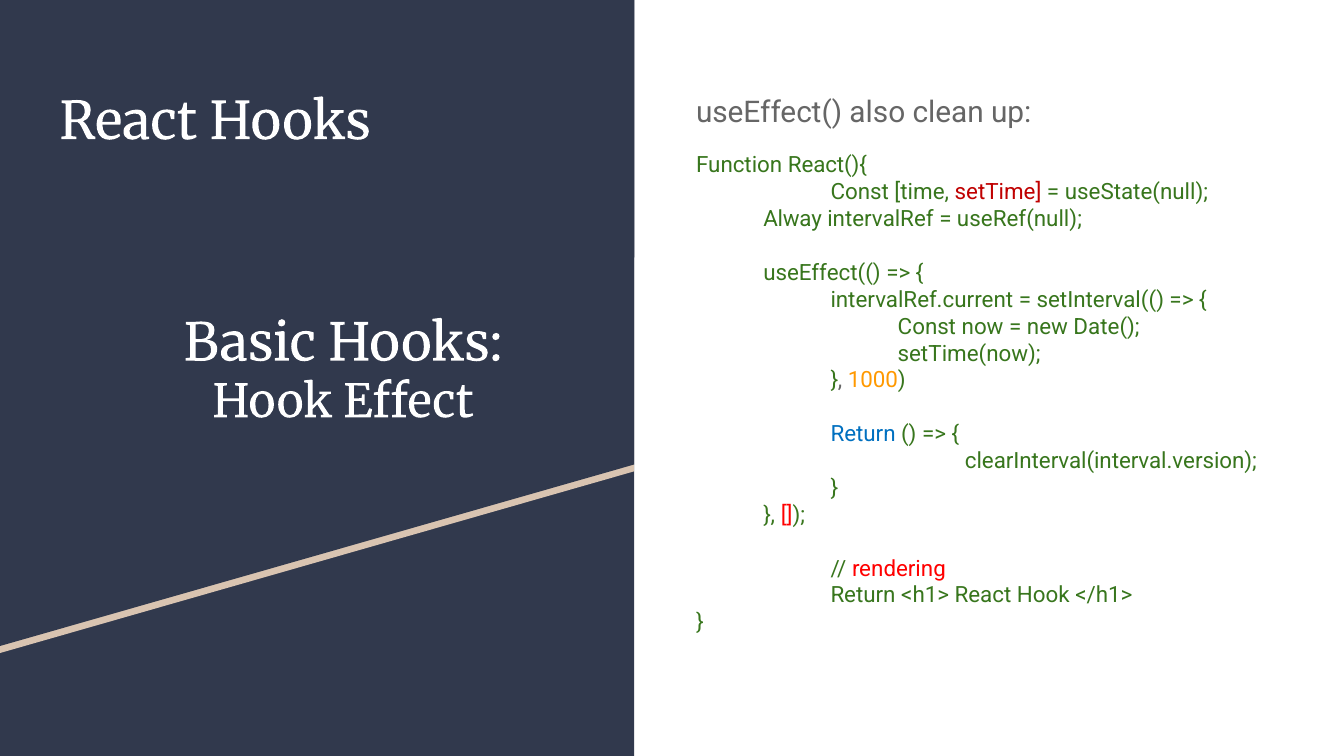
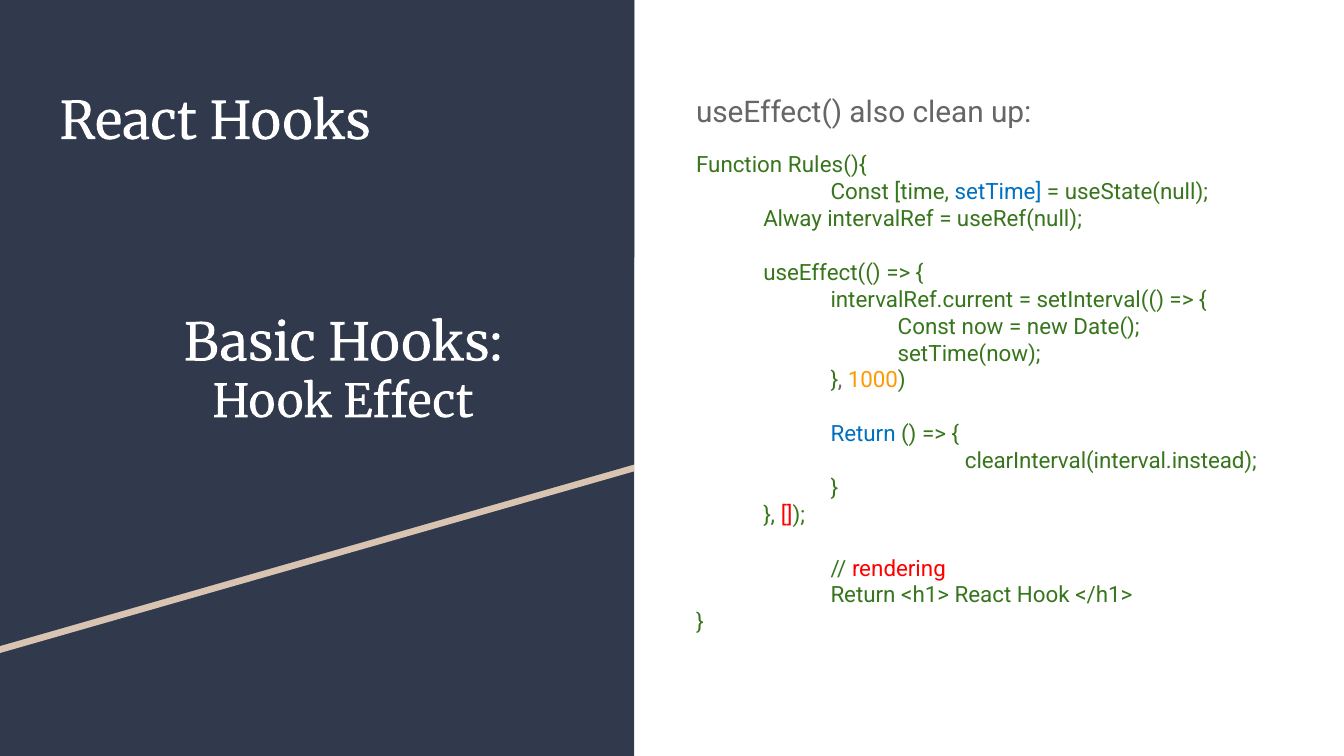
React(){: React(){ -> Rules(){
setTime colour: red -> blue
clearInterval(interval.version: clearInterval(interval.version -> clearInterval(interval.instead
